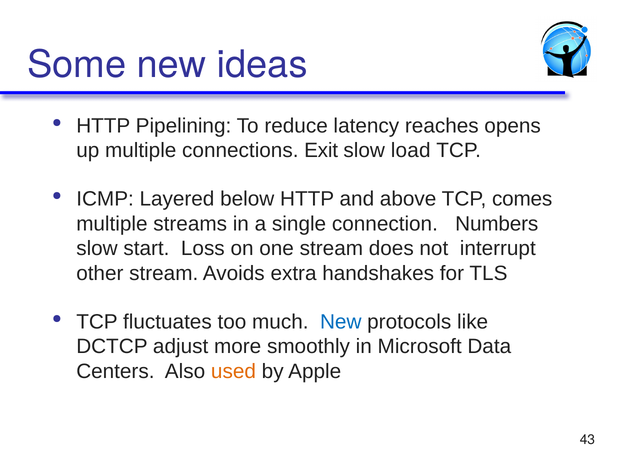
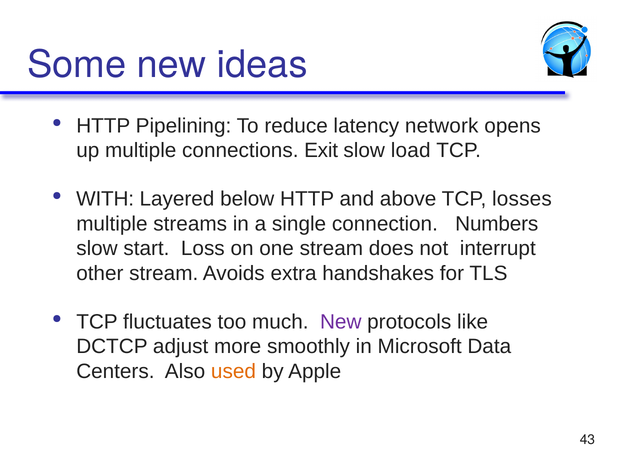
reaches: reaches -> network
ICMP: ICMP -> WITH
comes: comes -> losses
New at (341, 322) colour: blue -> purple
